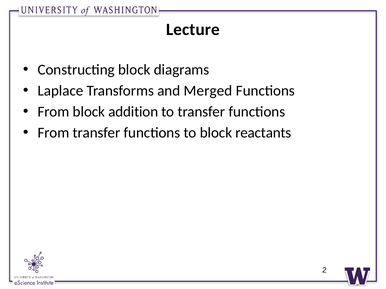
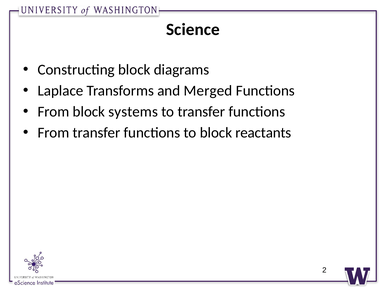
Lecture: Lecture -> Science
addition: addition -> systems
